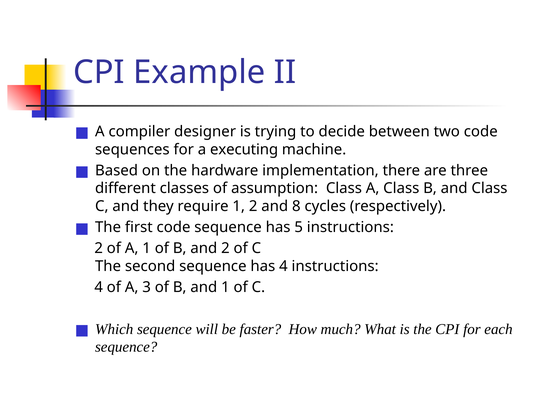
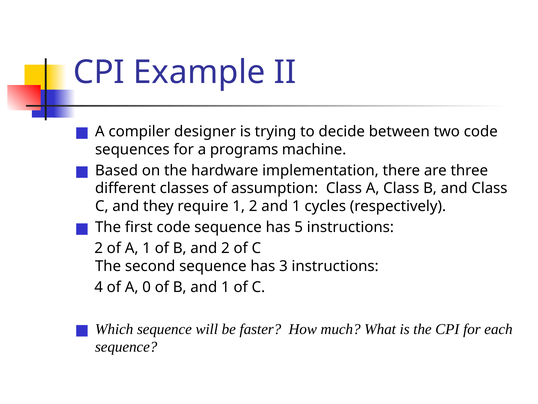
executing: executing -> programs
2 and 8: 8 -> 1
has 4: 4 -> 3
3: 3 -> 0
